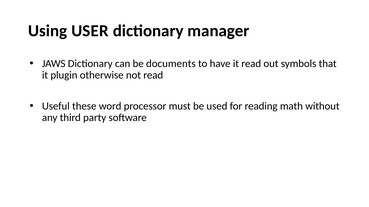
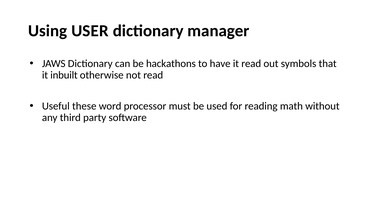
documents: documents -> hackathons
plugin: plugin -> inbuilt
